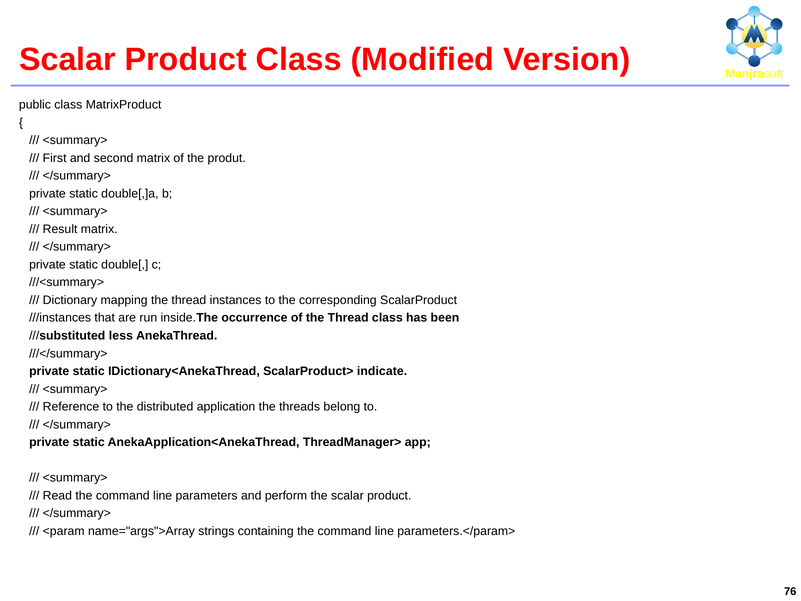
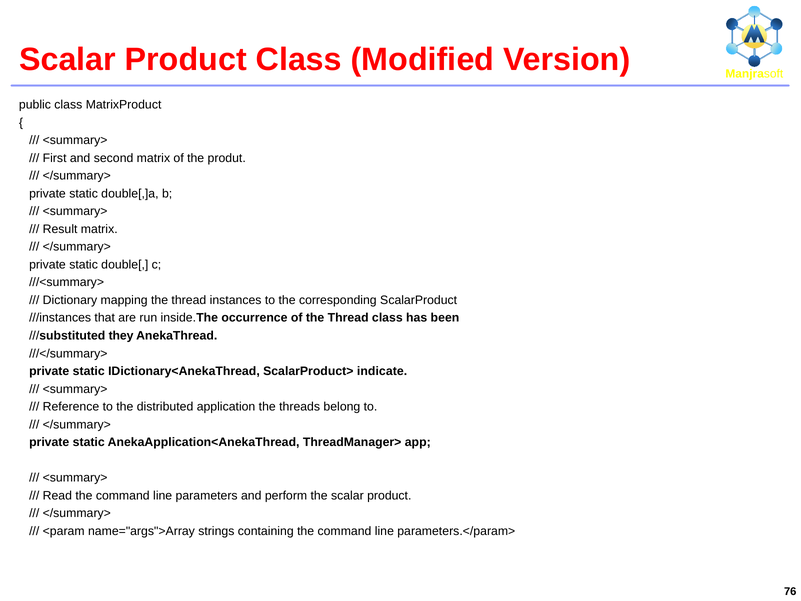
less: less -> they
